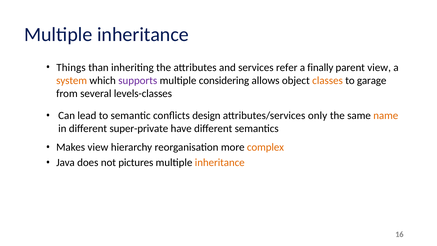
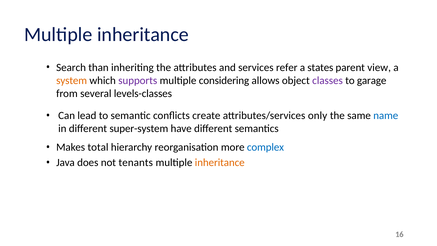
Things: Things -> Search
finally: finally -> states
classes colour: orange -> purple
design: design -> create
name colour: orange -> blue
super-private: super-private -> super-system
Makes view: view -> total
complex colour: orange -> blue
pictures: pictures -> tenants
